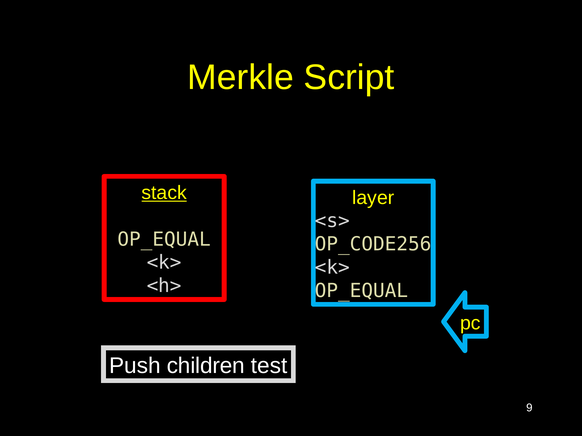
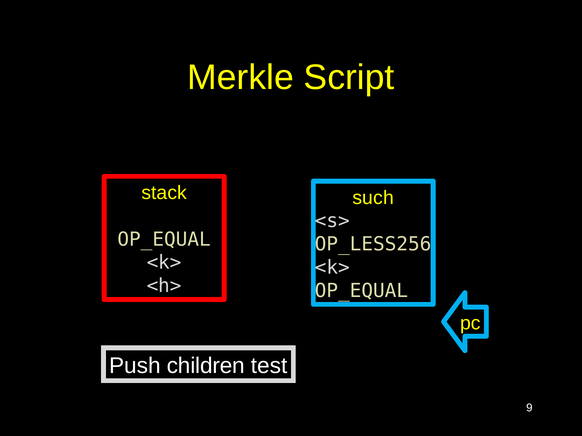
stack underline: present -> none
layer: layer -> such
OP_CODE256: OP_CODE256 -> OP_LESS256
